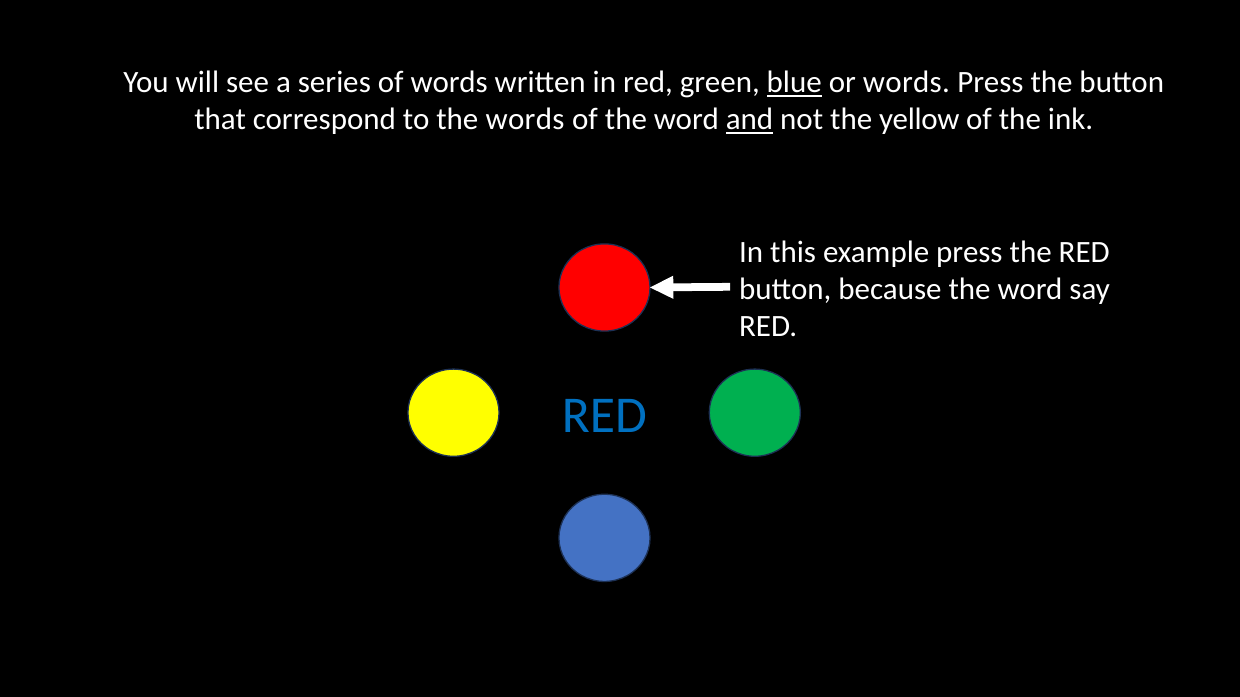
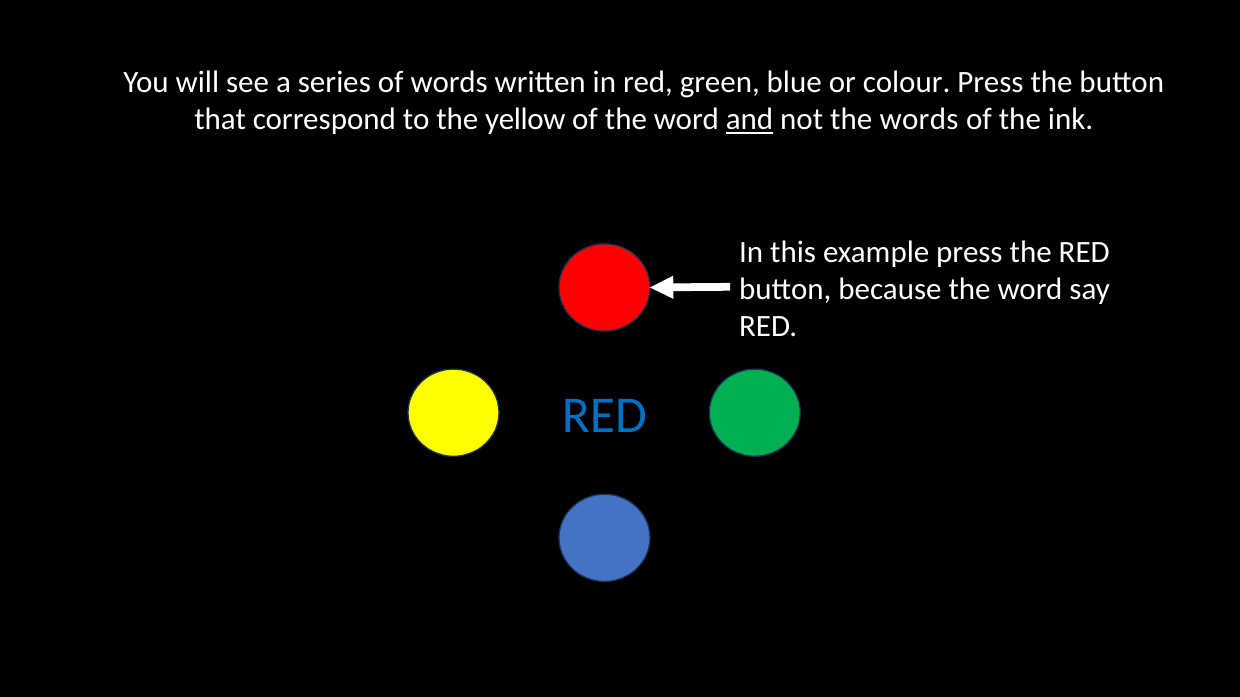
blue underline: present -> none
or words: words -> colour
the words: words -> yellow
the yellow: yellow -> words
